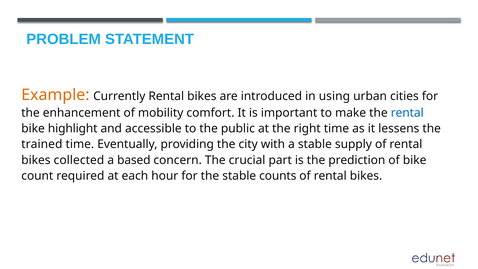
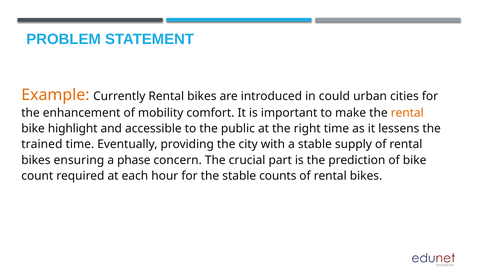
using: using -> could
rental at (407, 113) colour: blue -> orange
collected: collected -> ensuring
based: based -> phase
